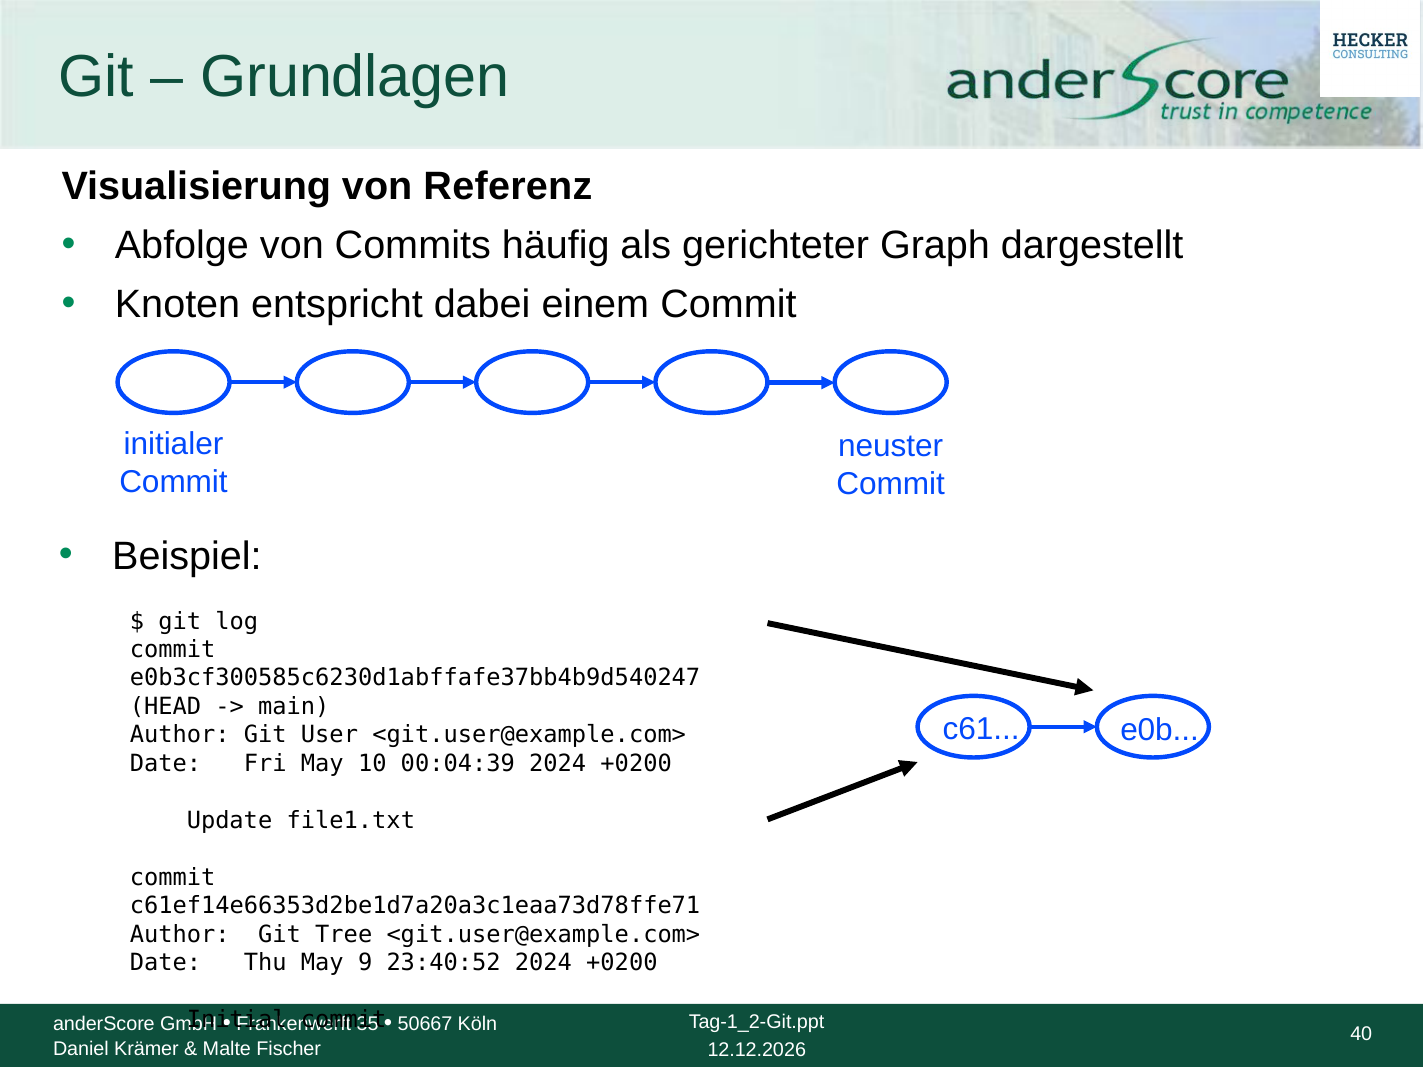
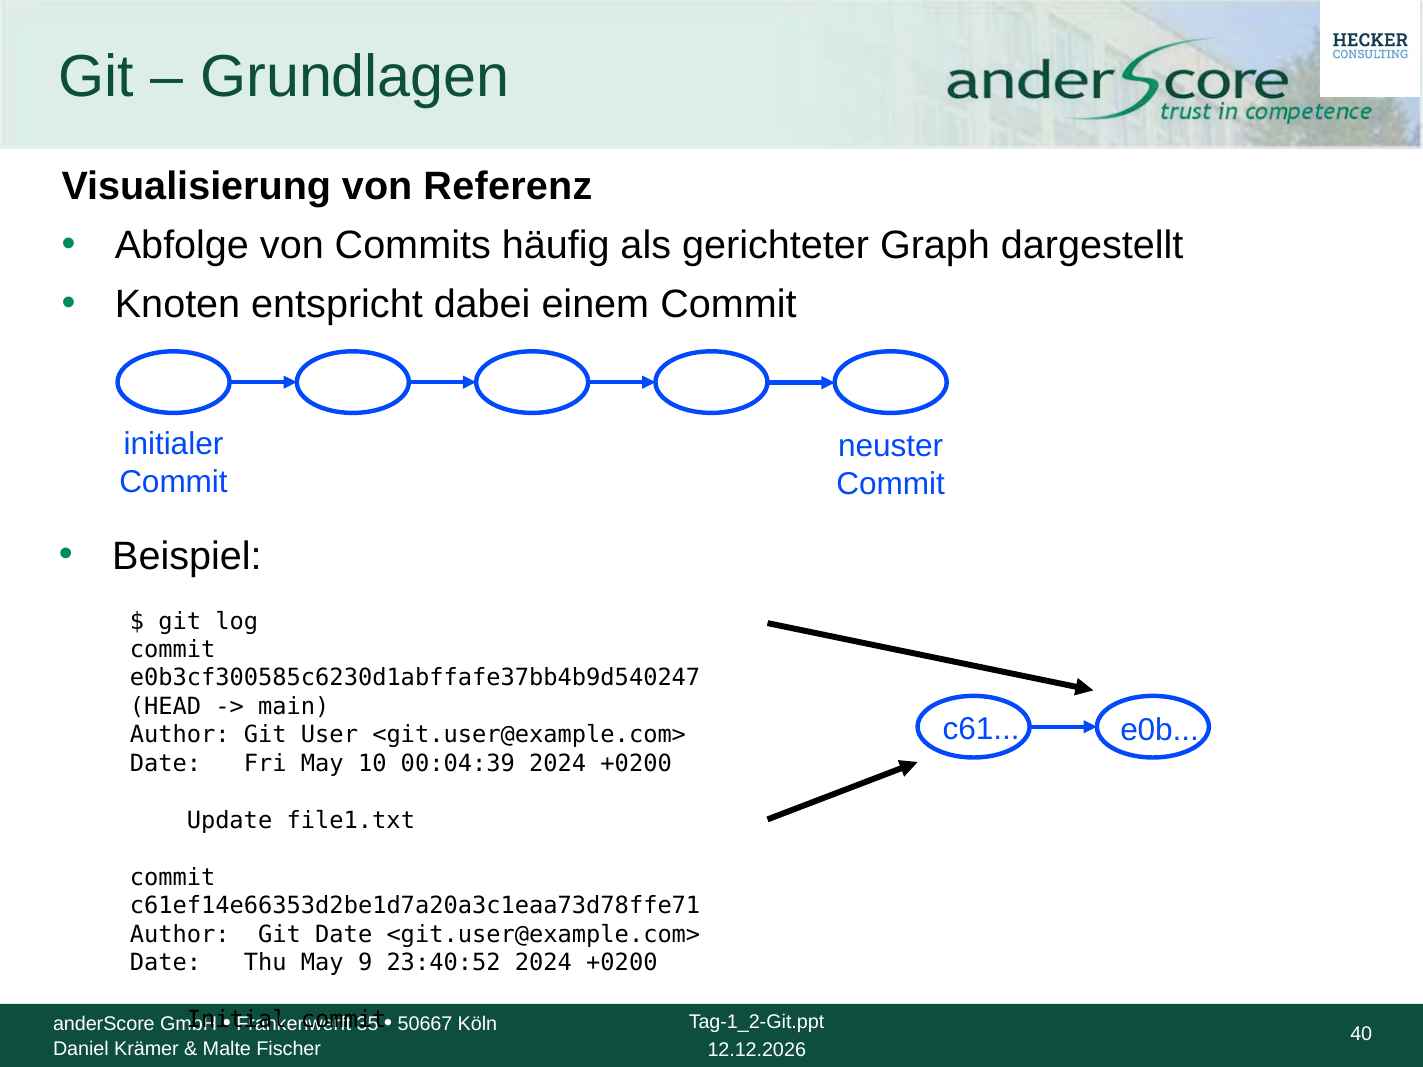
Git Tree: Tree -> Date
